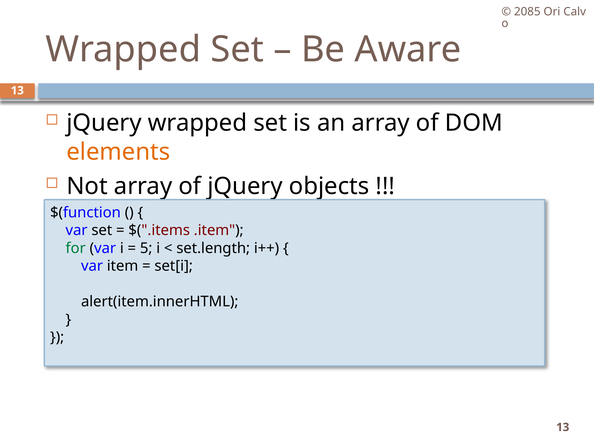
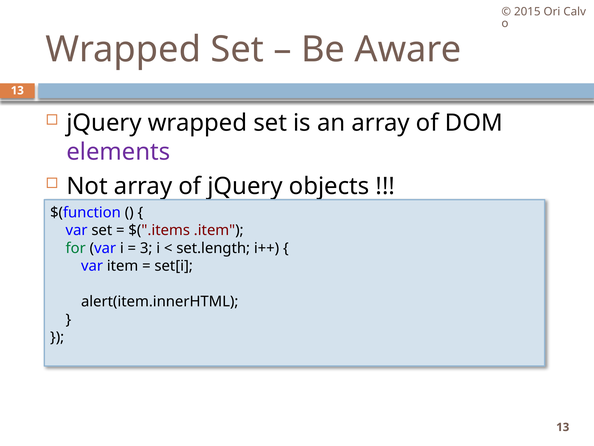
2085: 2085 -> 2015
elements colour: orange -> purple
5: 5 -> 3
